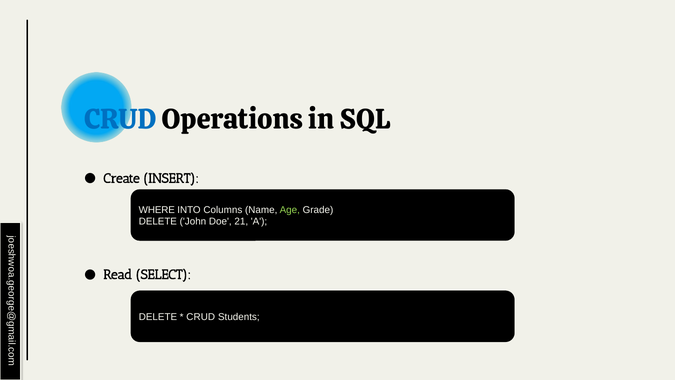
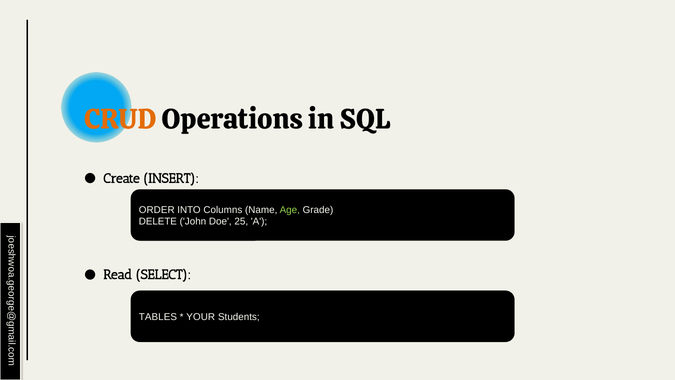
CRUD at (120, 119) colour: blue -> orange
WHERE: WHERE -> ORDER
21: 21 -> 25
DELETE at (158, 317): DELETE -> TABLES
CRUD at (201, 317): CRUD -> YOUR
